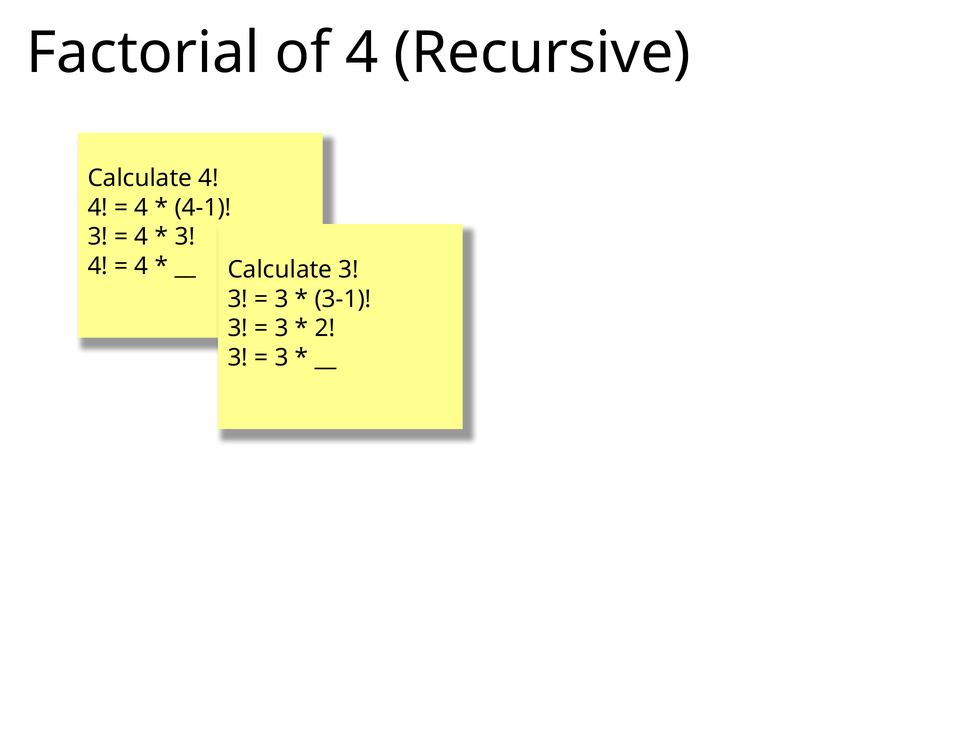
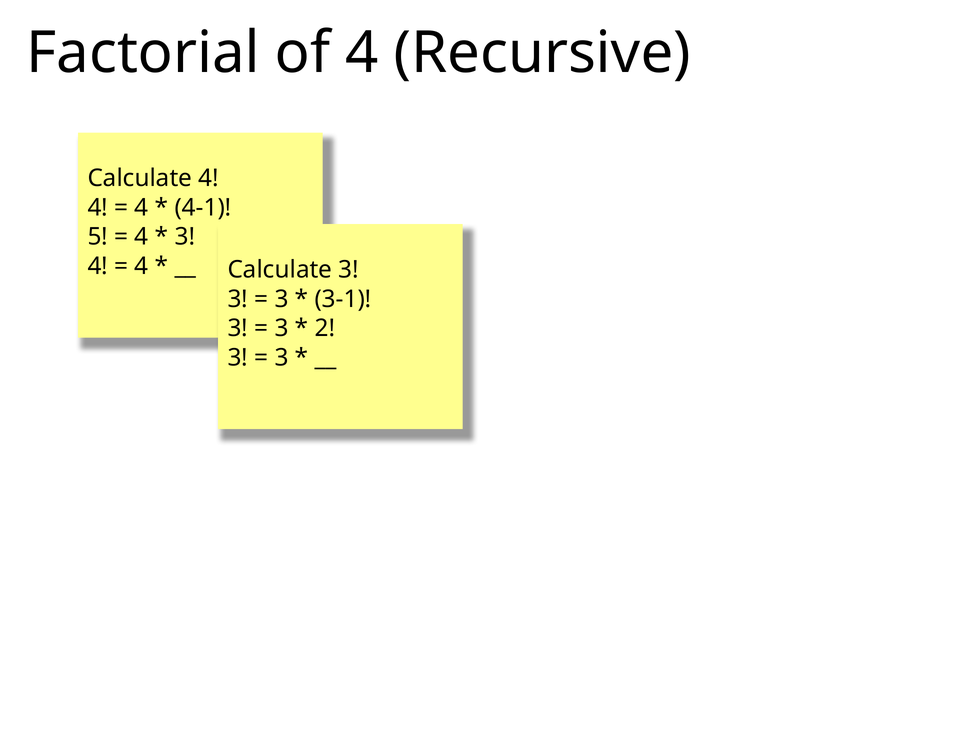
3 at (98, 237): 3 -> 5
